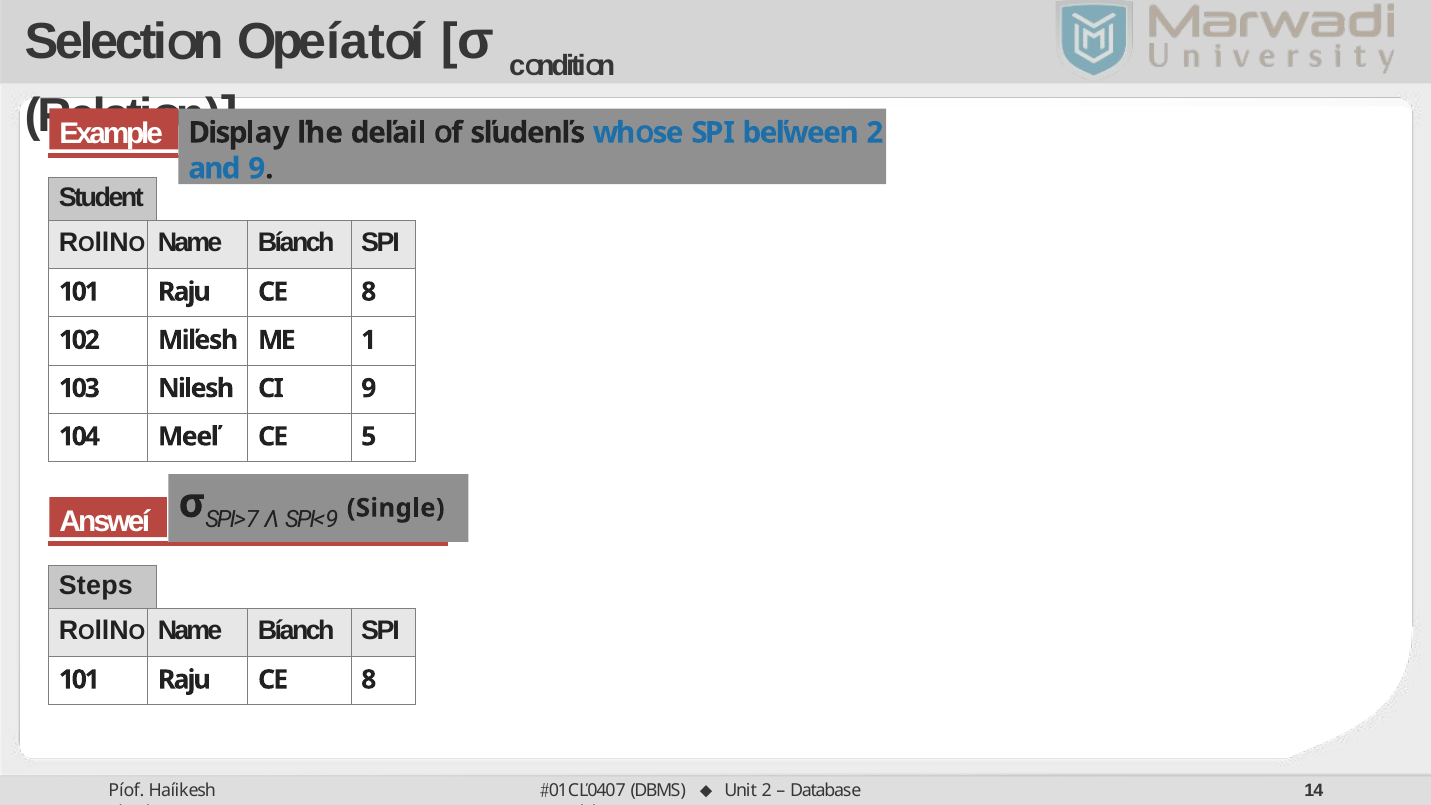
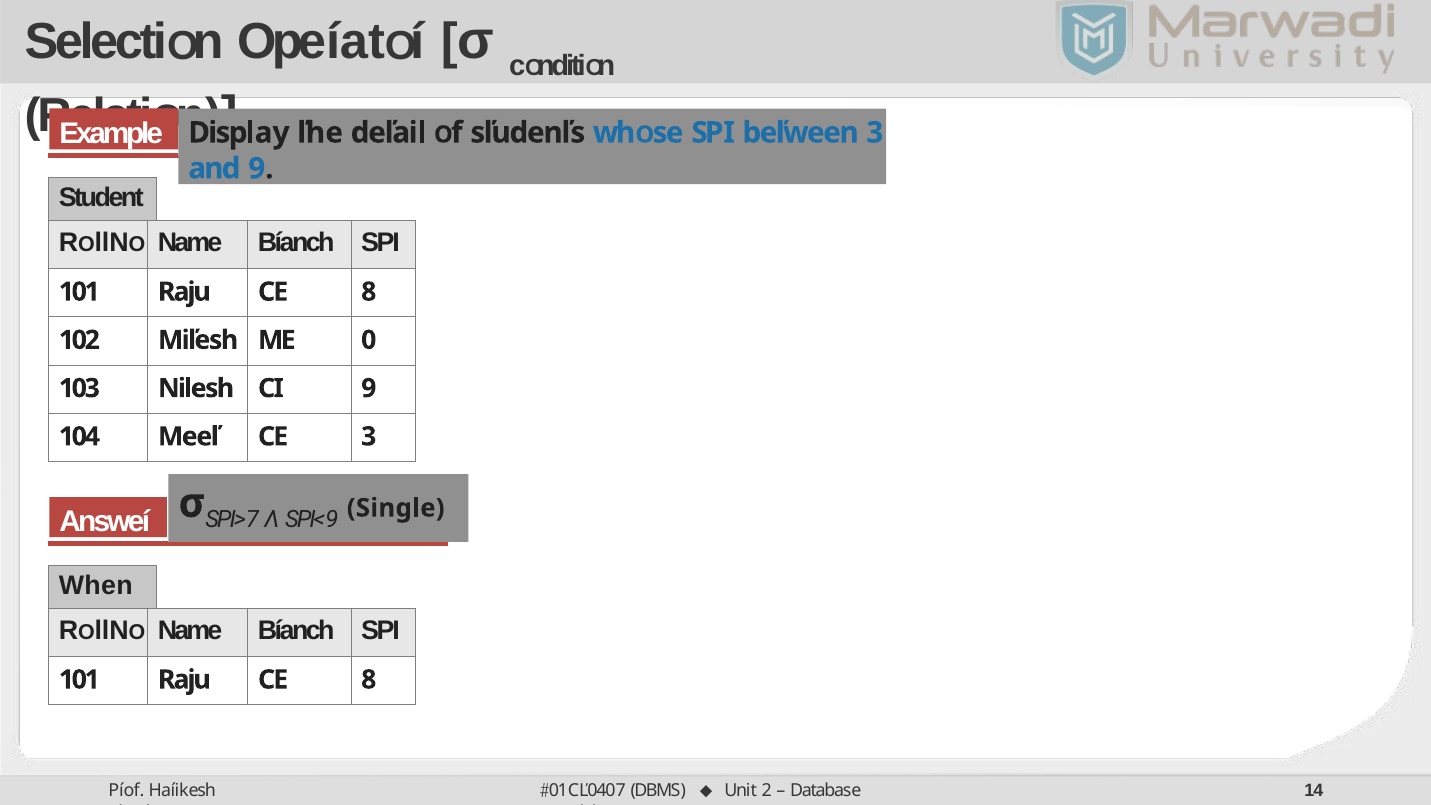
beľween 2: 2 -> 3
1: 1 -> 0
CE 5: 5 -> 3
Steps: Steps -> When
